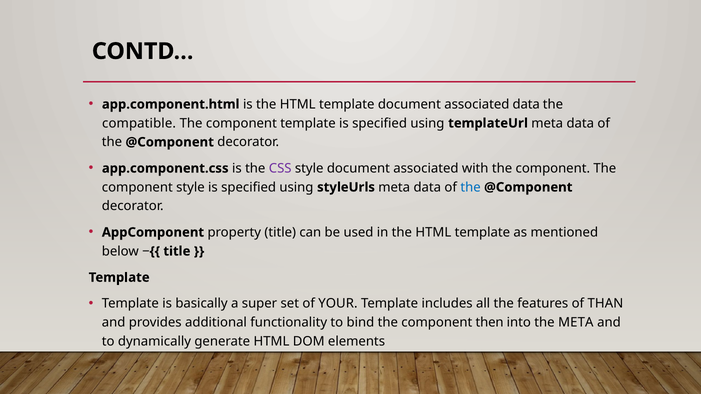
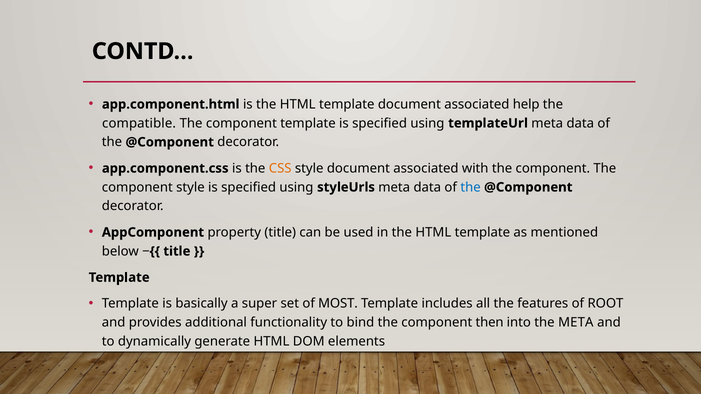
associated data: data -> help
CSS colour: purple -> orange
YOUR: YOUR -> MOST
THAN: THAN -> ROOT
